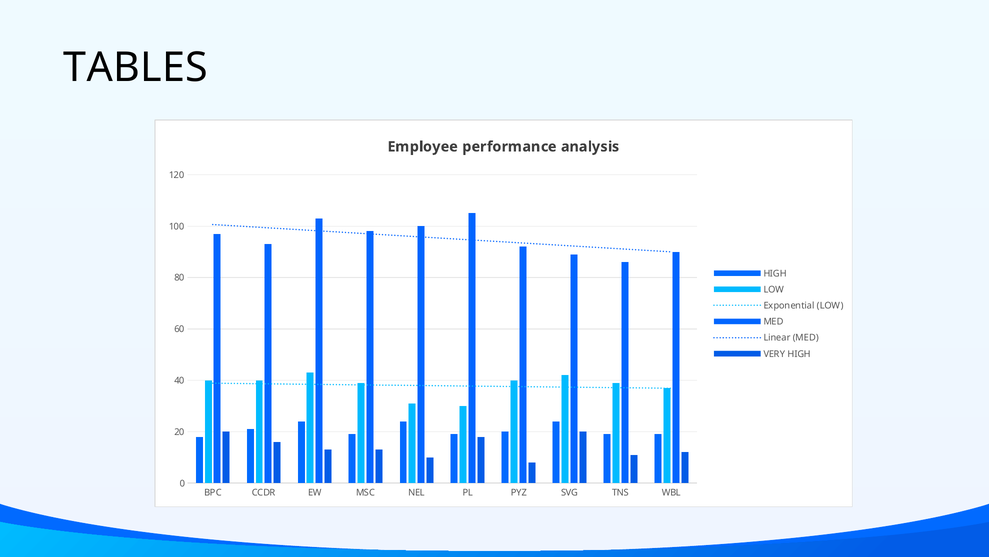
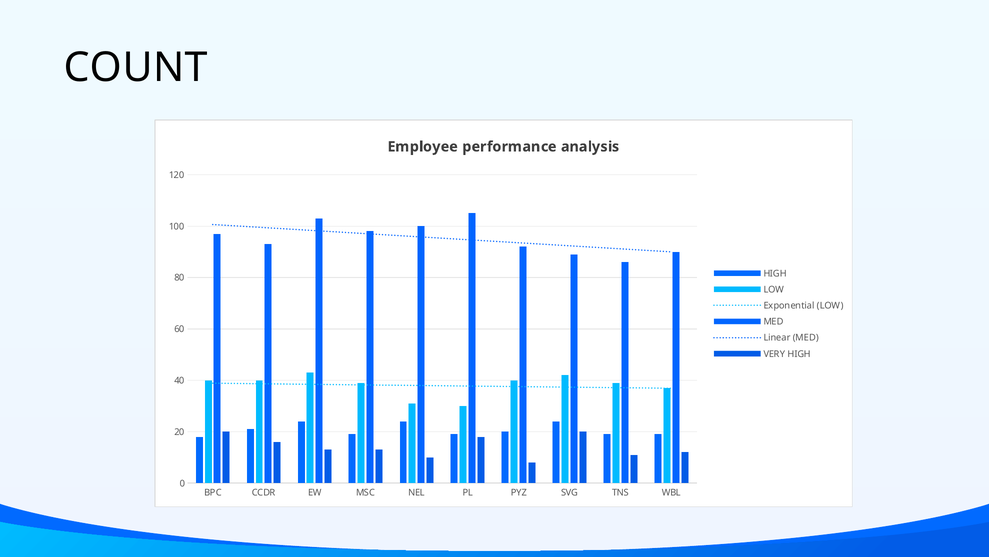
TABLES: TABLES -> COUNT
